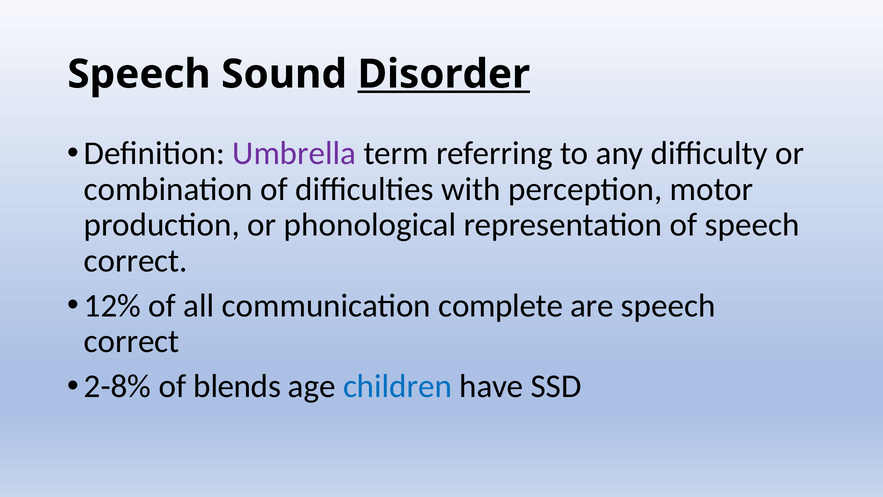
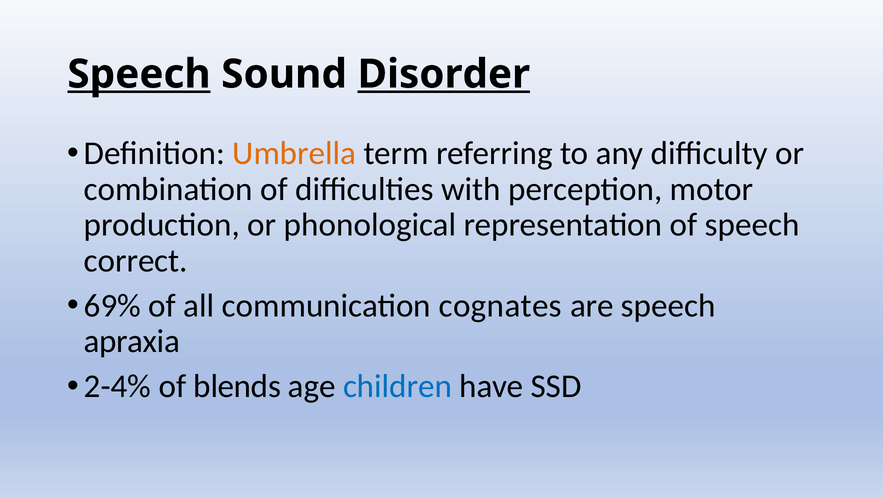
Speech at (139, 74) underline: none -> present
Umbrella colour: purple -> orange
12%: 12% -> 69%
complete: complete -> cognates
correct at (132, 341): correct -> apraxia
2-8%: 2-8% -> 2-4%
